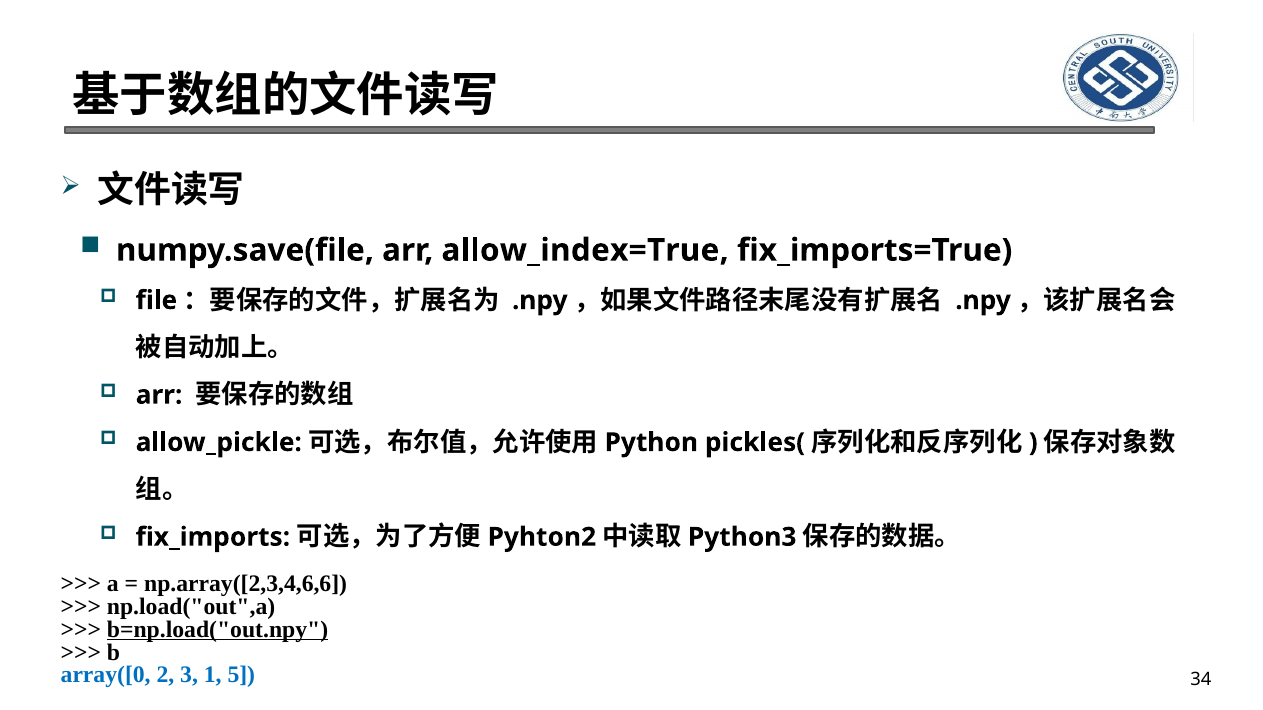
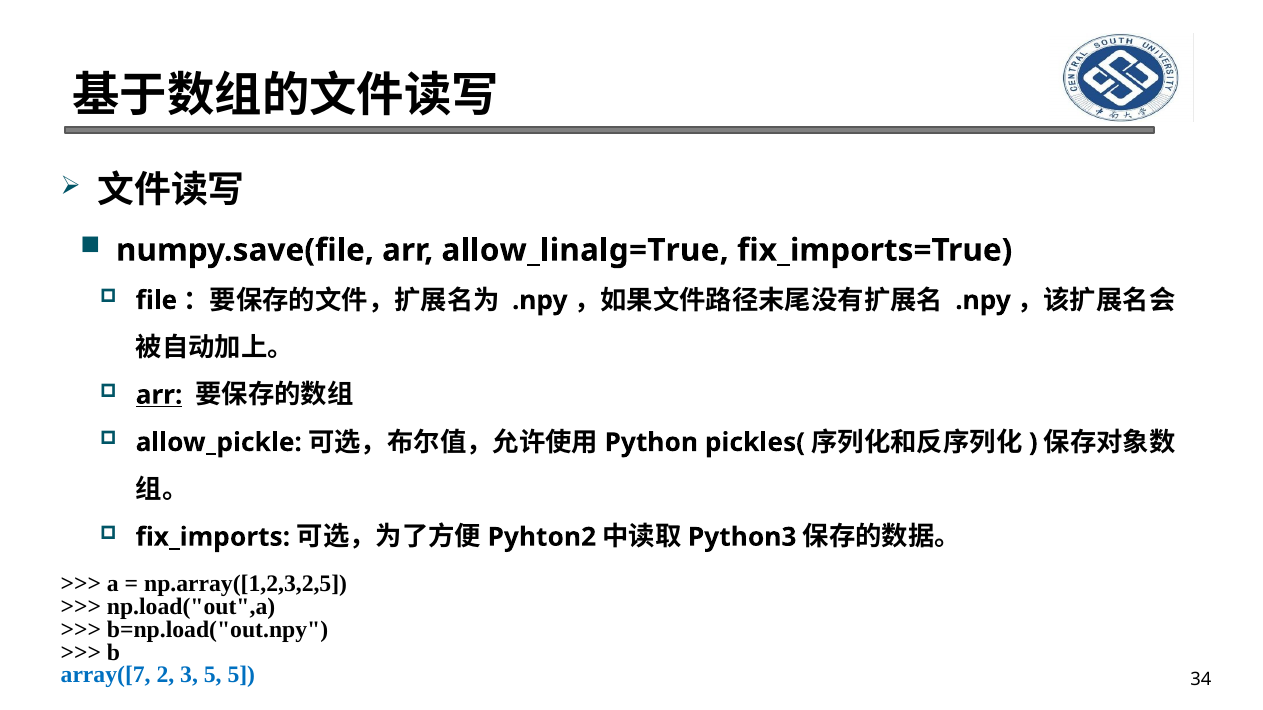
allow_index=True: allow_index=True -> allow_linalg=True
arr at (159, 395) underline: none -> present
np.array([2,3,4,6,6: np.array([2,3,4,6,6 -> np.array([1,2,3,2,5
b=np.load("out.npy underline: present -> none
array([0: array([0 -> array([7
3 1: 1 -> 5
